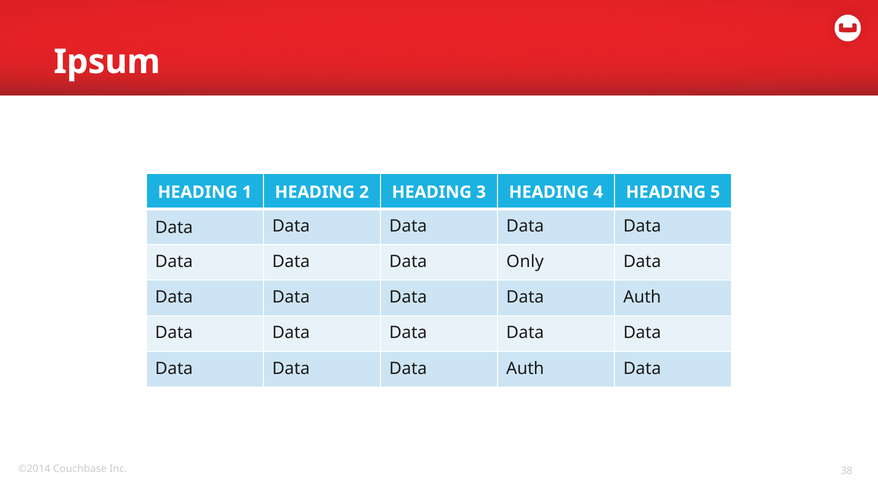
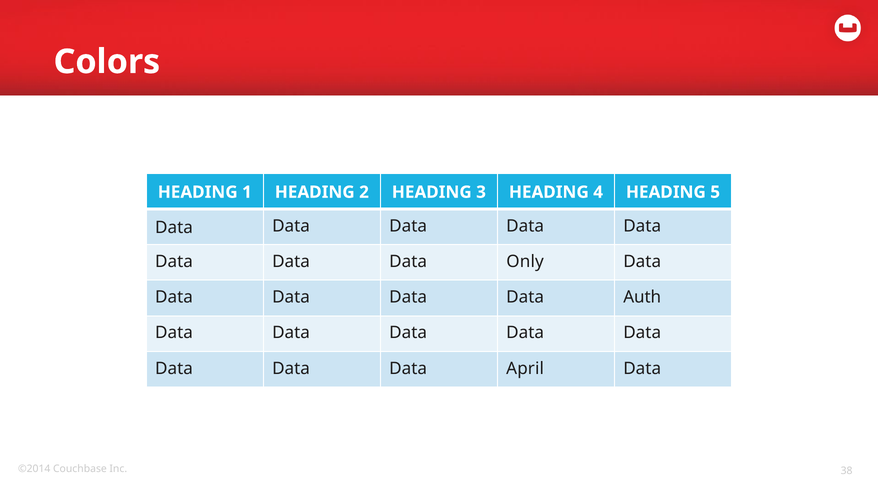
Ipsum: Ipsum -> Colors
Auth at (525, 368): Auth -> April
